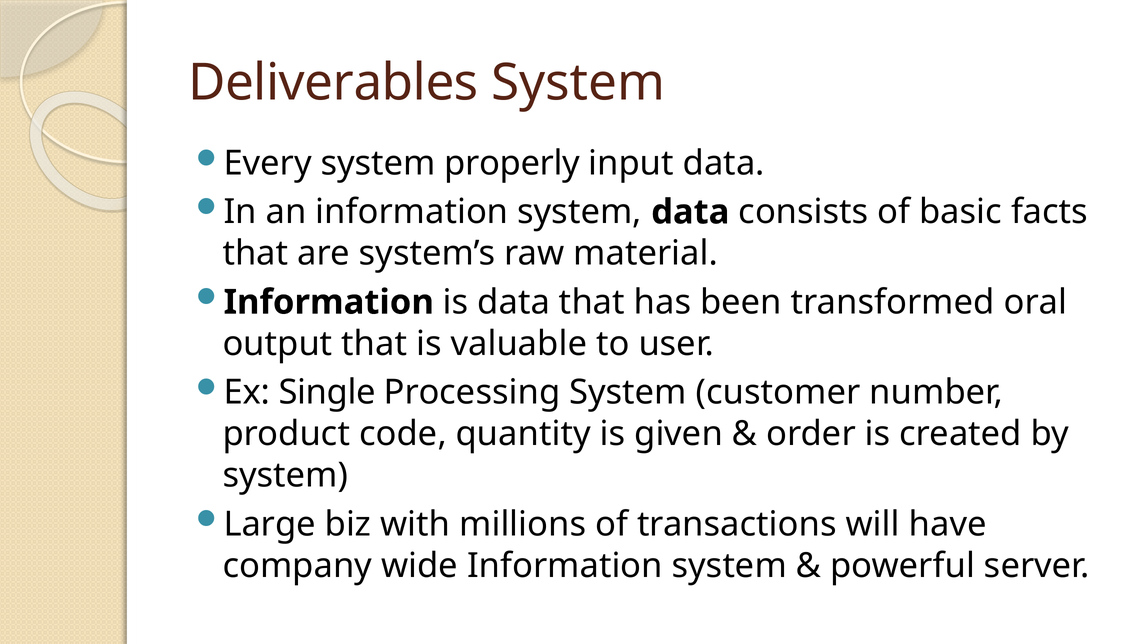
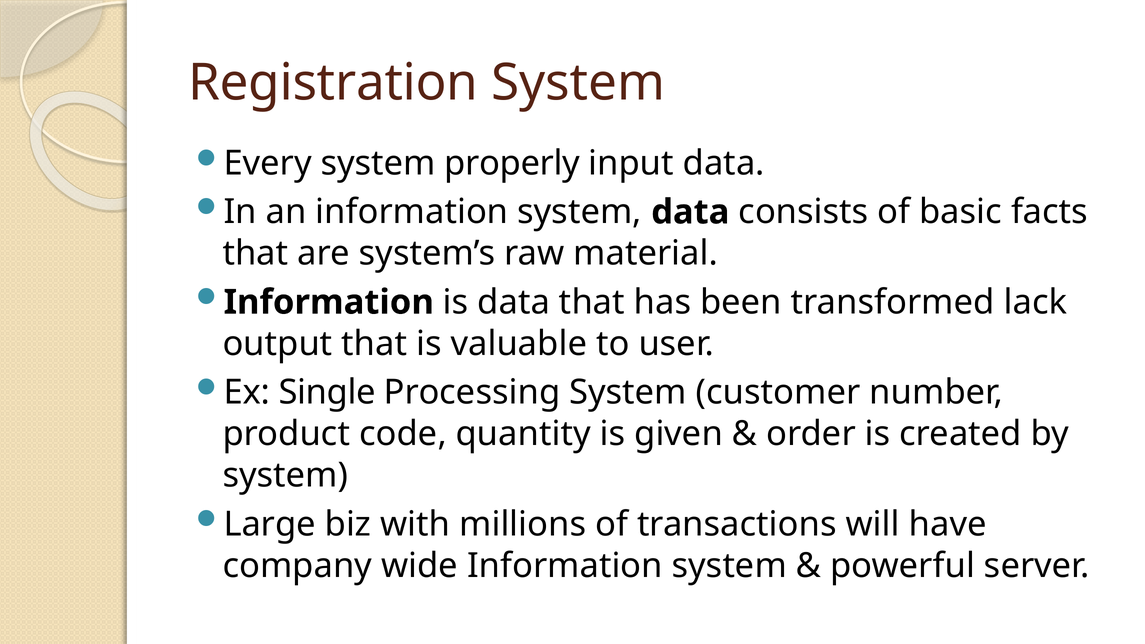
Deliverables: Deliverables -> Registration
oral: oral -> lack
